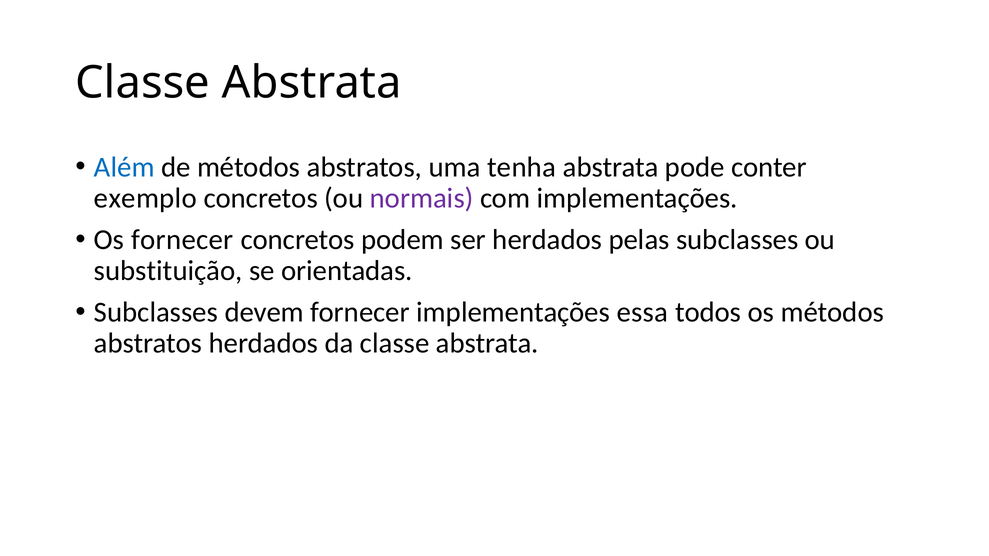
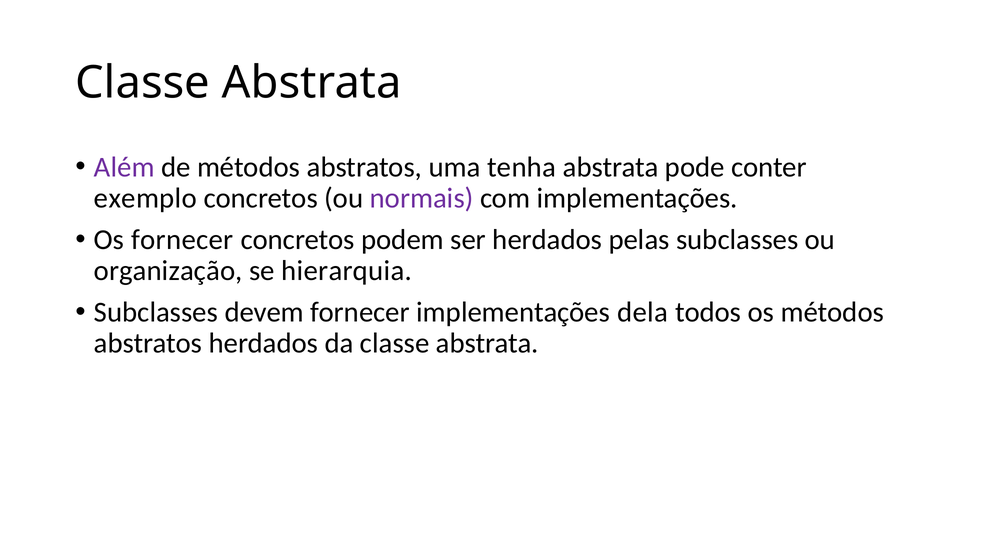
Além colour: blue -> purple
substituição: substituição -> organização
orientadas: orientadas -> hierarquia
essa: essa -> dela
